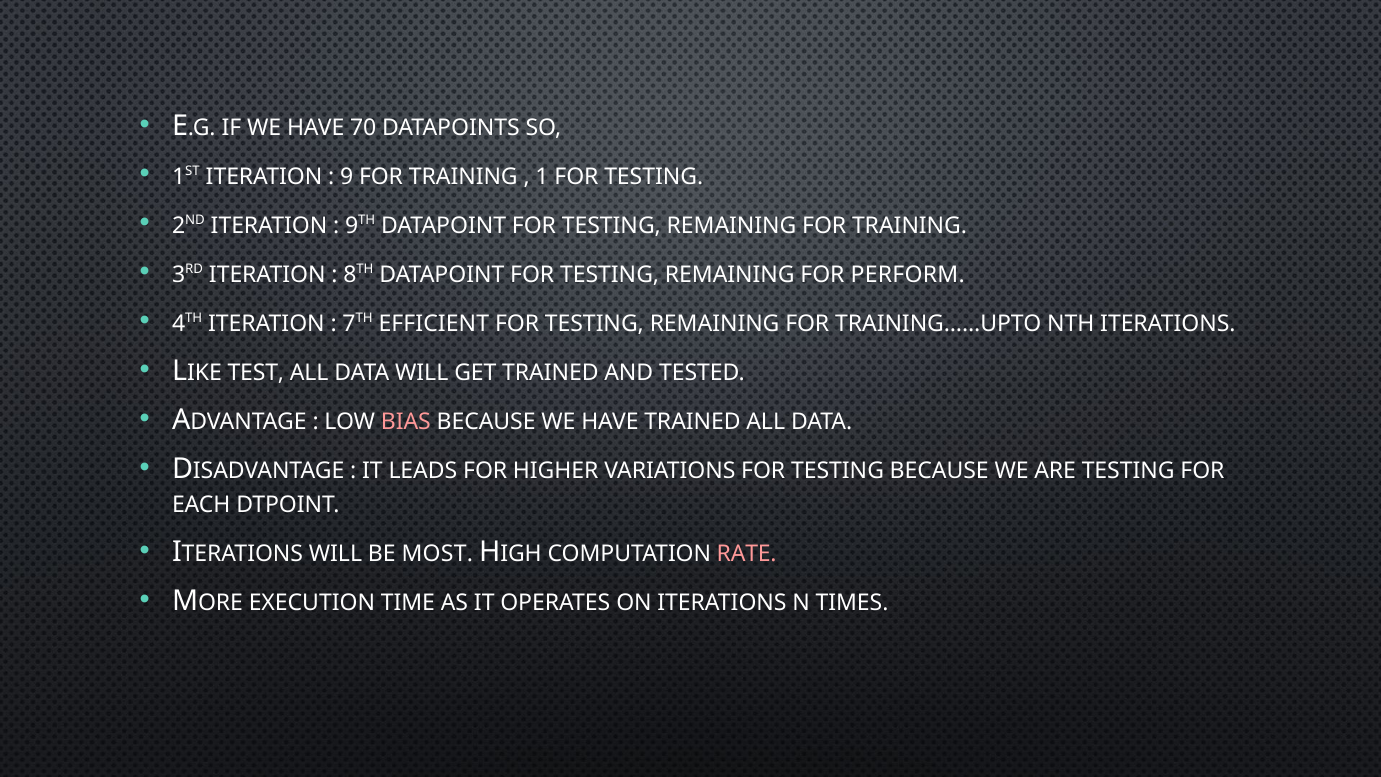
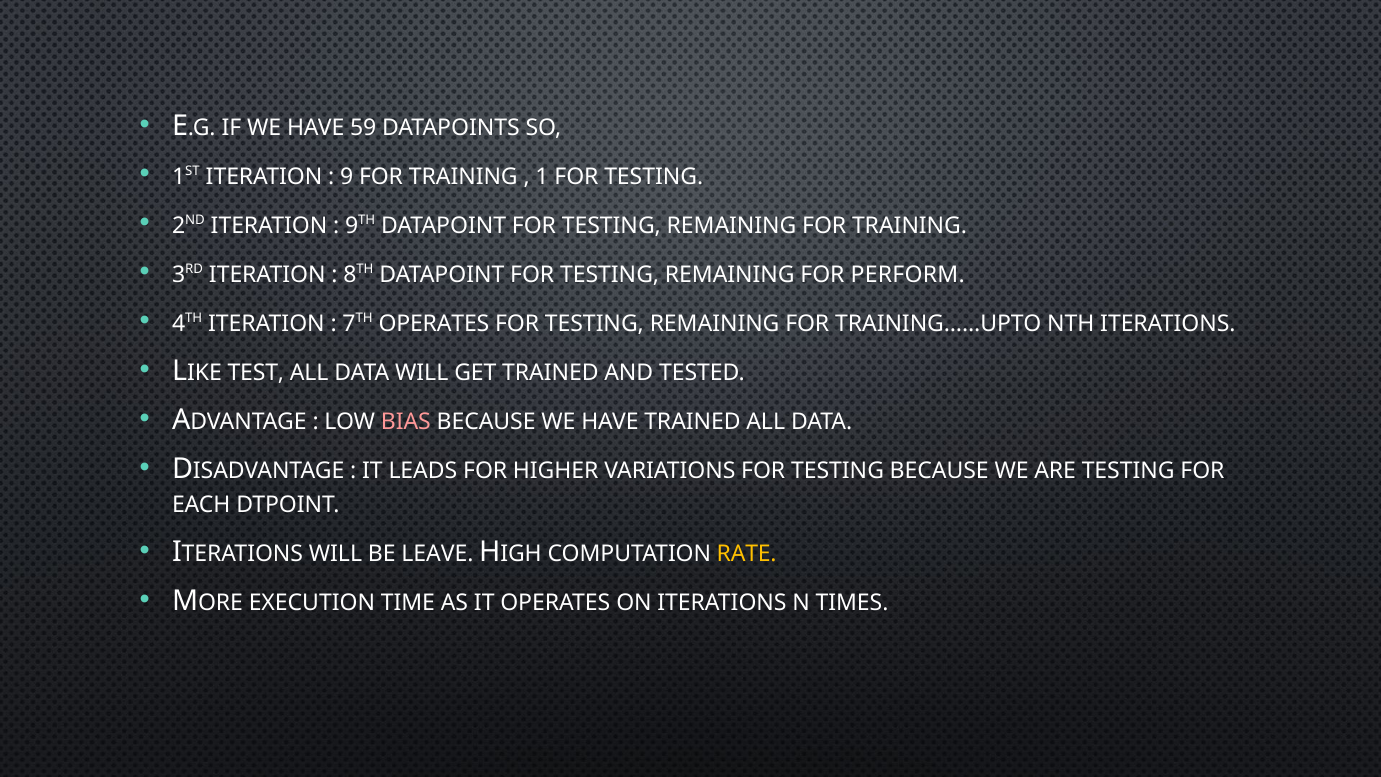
70: 70 -> 59
7TH EFFICIENT: EFFICIENT -> OPERATES
MOST: MOST -> LEAVE
RATE colour: pink -> yellow
